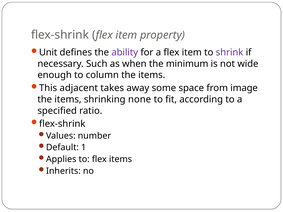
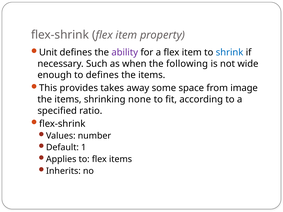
shrink colour: purple -> blue
minimum: minimum -> following
to column: column -> defines
adjacent: adjacent -> provides
